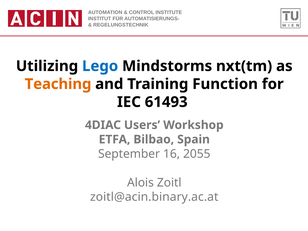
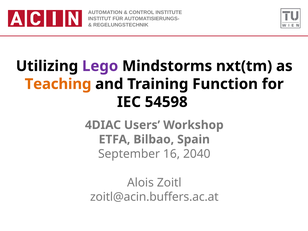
Lego colour: blue -> purple
61493: 61493 -> 54598
2055: 2055 -> 2040
zoitl@acin.binary.ac.at: zoitl@acin.binary.ac.at -> zoitl@acin.buffers.ac.at
